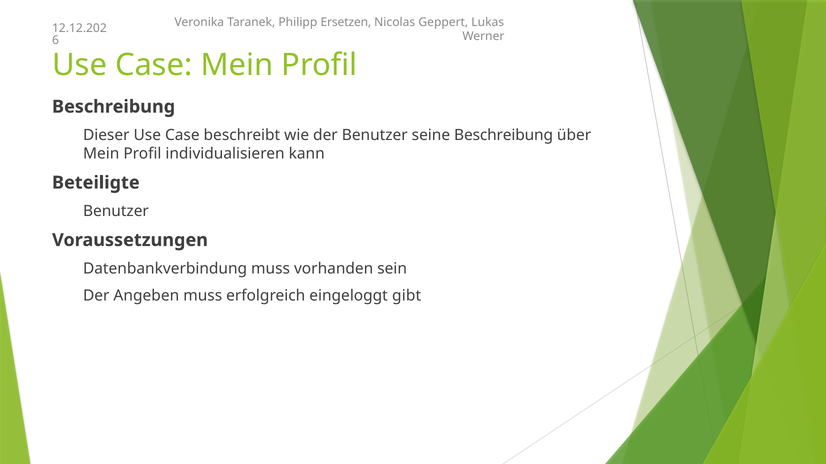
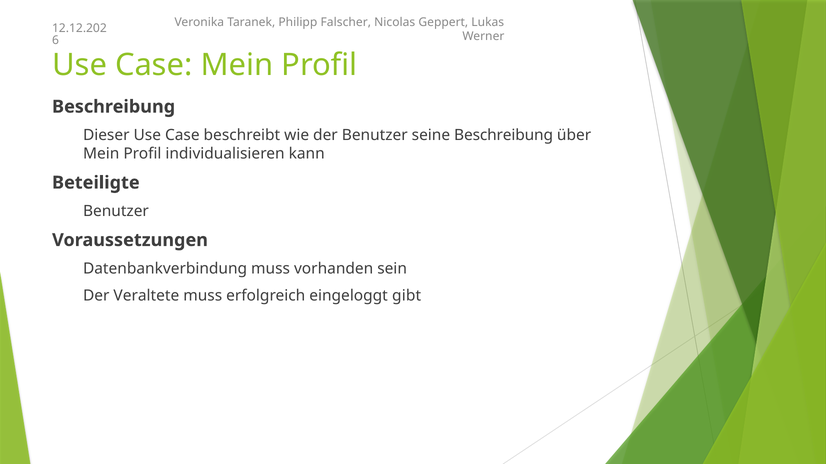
Ersetzen: Ersetzen -> Falscher
Angeben: Angeben -> Veraltete
